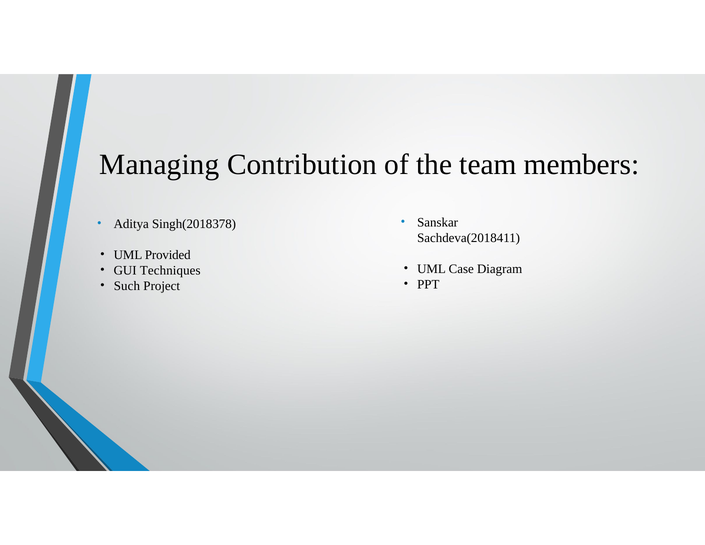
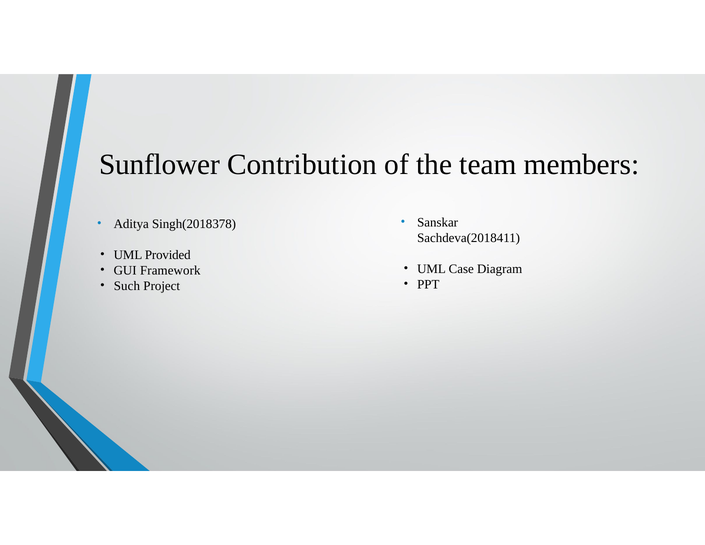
Managing: Managing -> Sunflower
Techniques: Techniques -> Framework
